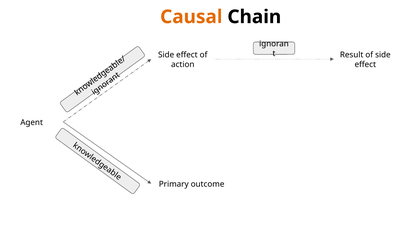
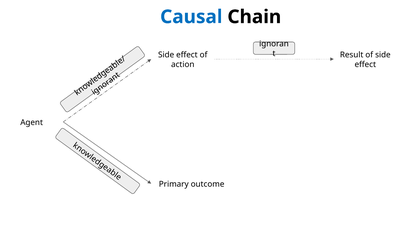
Causal colour: orange -> blue
